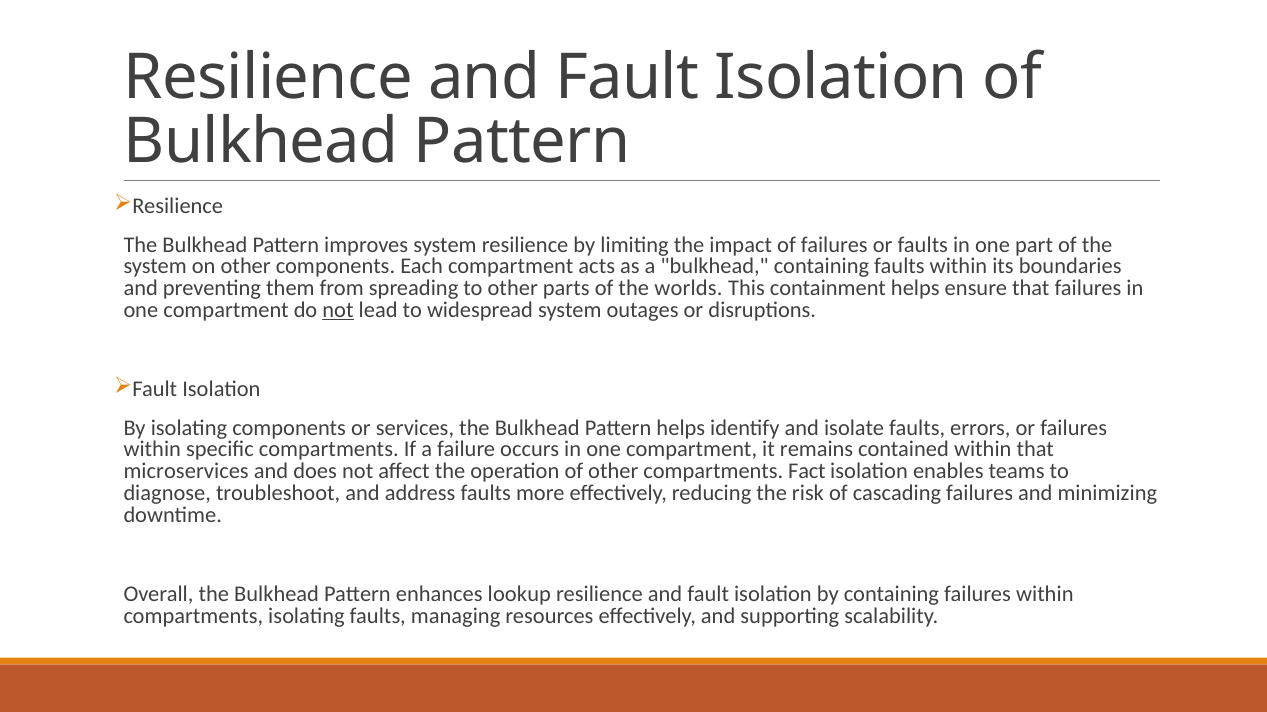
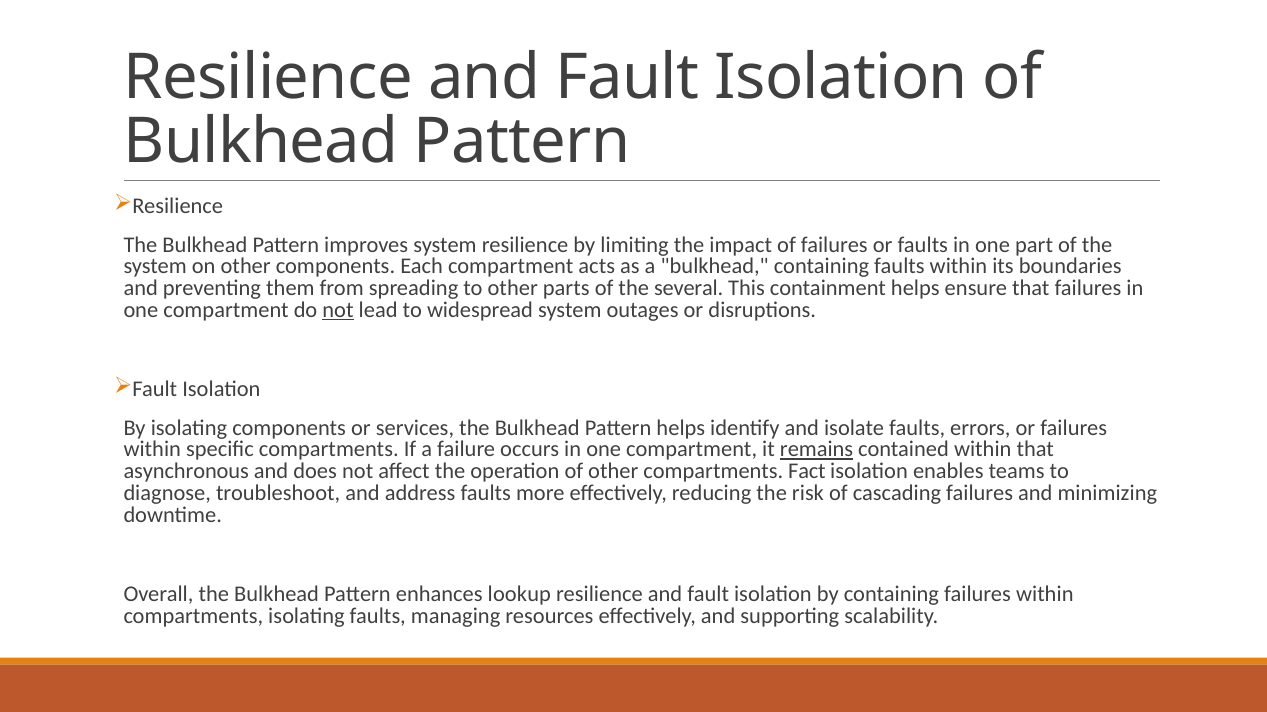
worlds: worlds -> several
remains underline: none -> present
microservices: microservices -> asynchronous
